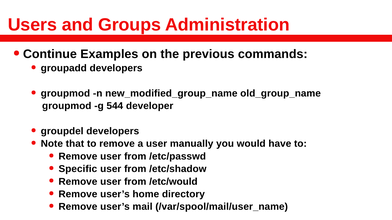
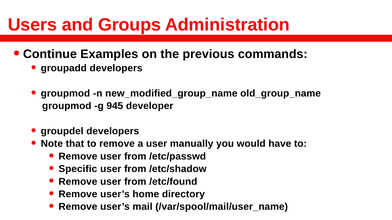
544: 544 -> 945
/etc/would: /etc/would -> /etc/found
